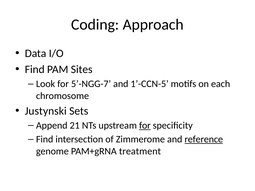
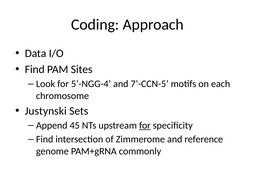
5’-NGG-7: 5’-NGG-7 -> 5’-NGG-4
1’-CCN-5: 1’-CCN-5 -> 7’-CCN-5
21: 21 -> 45
reference underline: present -> none
treatment: treatment -> commonly
